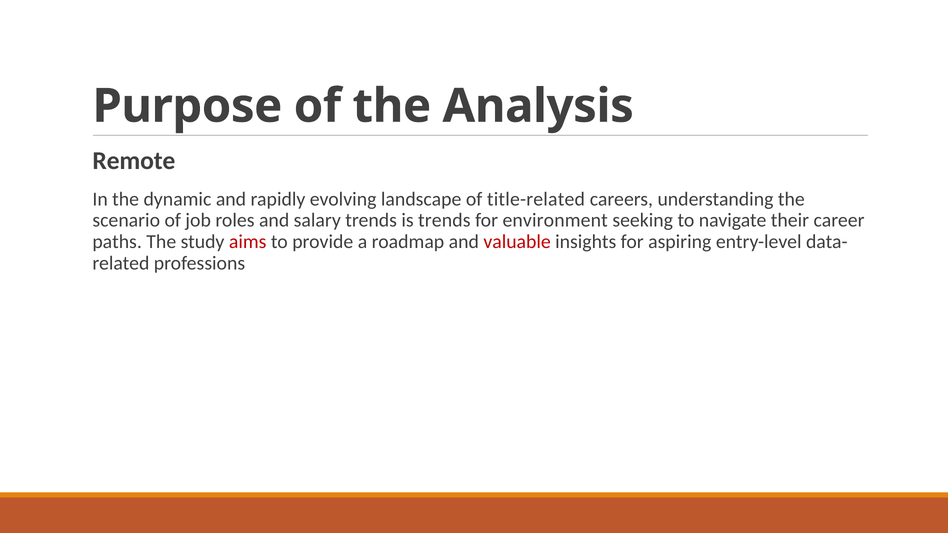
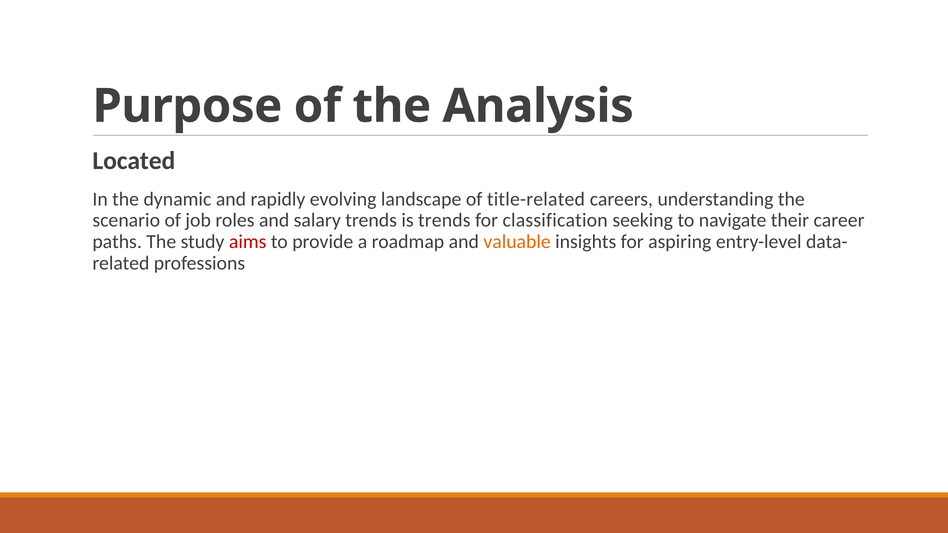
Remote: Remote -> Located
environment: environment -> classification
valuable colour: red -> orange
